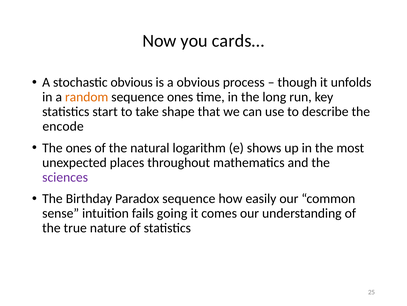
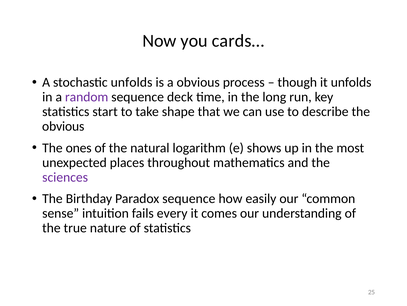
stochastic obvious: obvious -> unfolds
random colour: orange -> purple
sequence ones: ones -> deck
encode at (63, 126): encode -> obvious
going: going -> every
